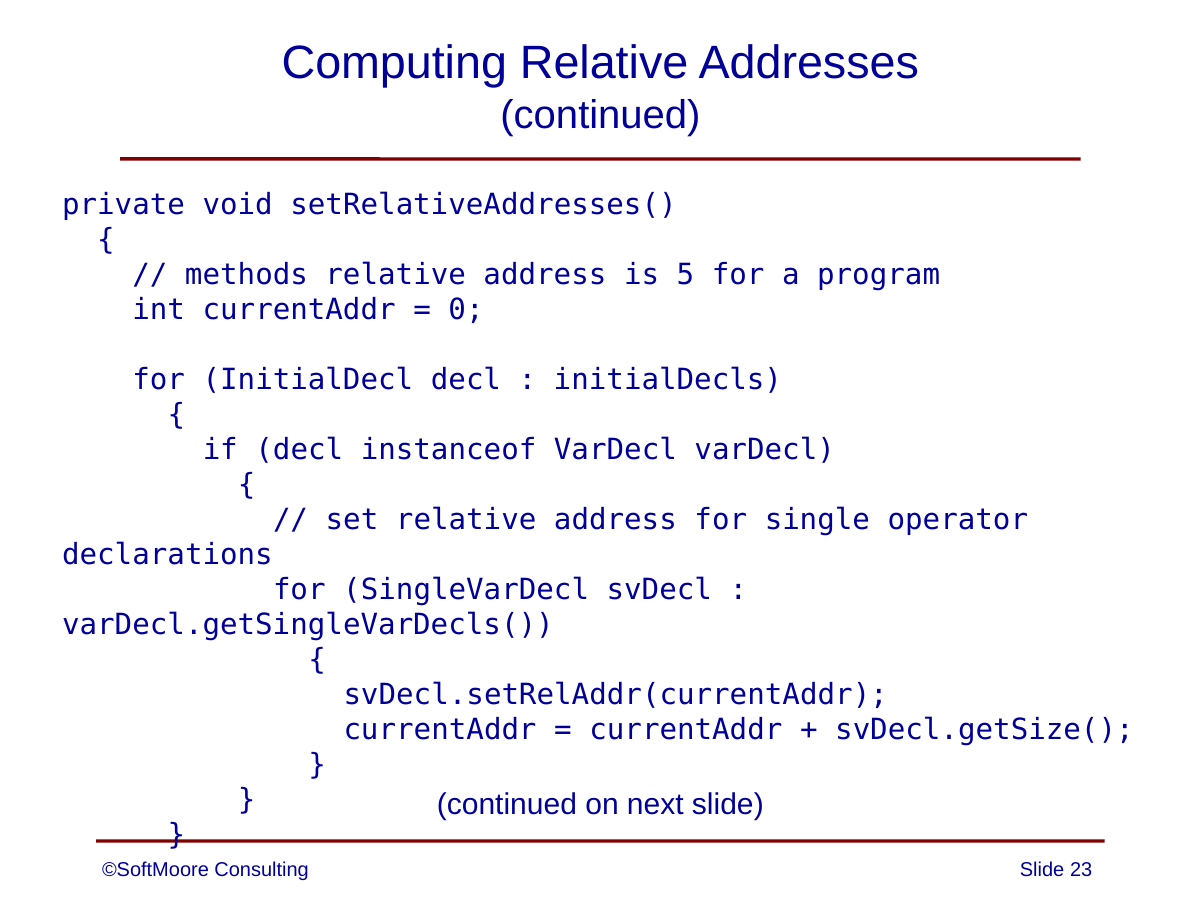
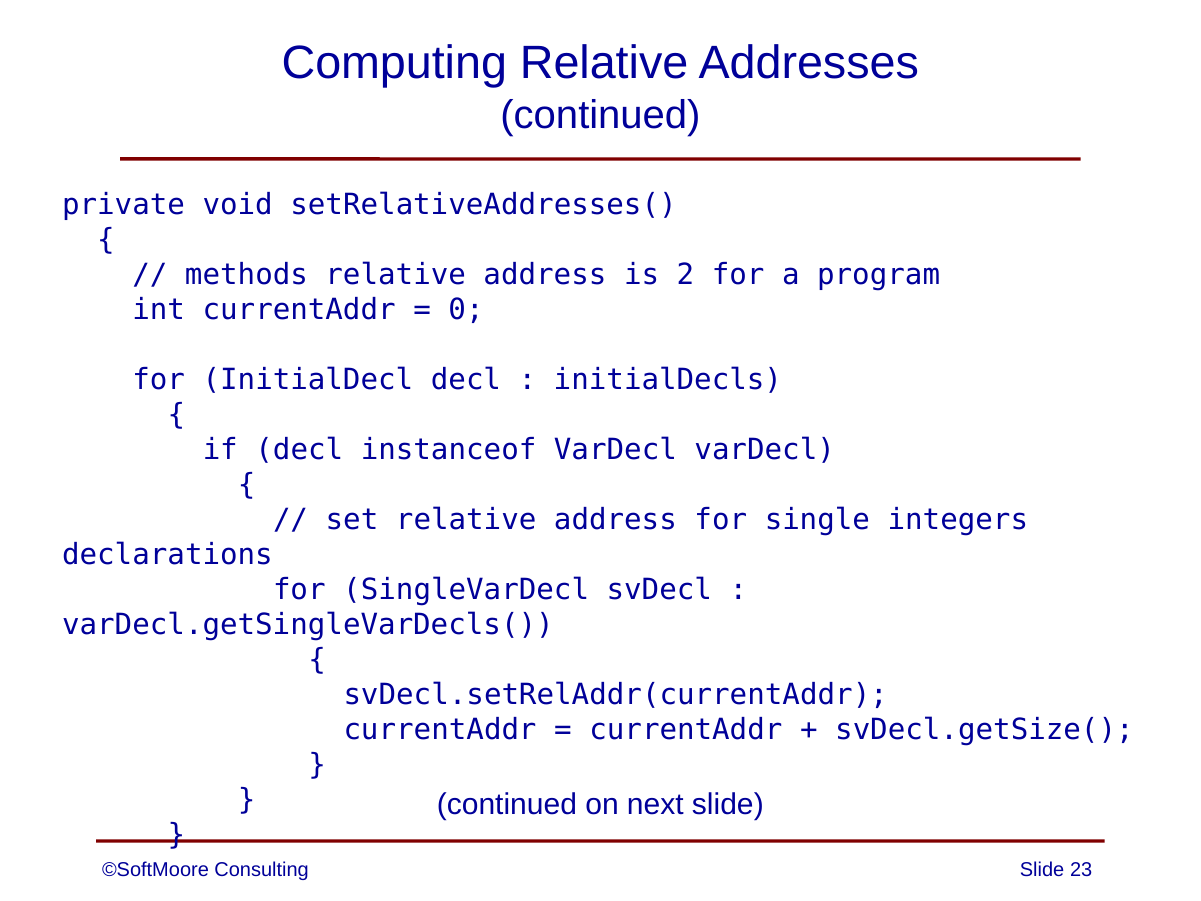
5: 5 -> 2
operator: operator -> integers
